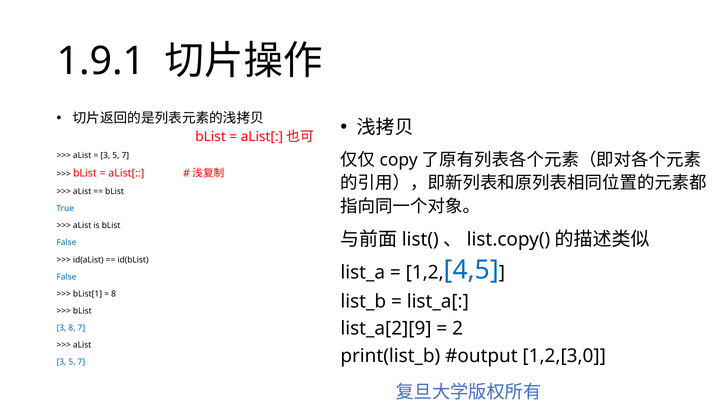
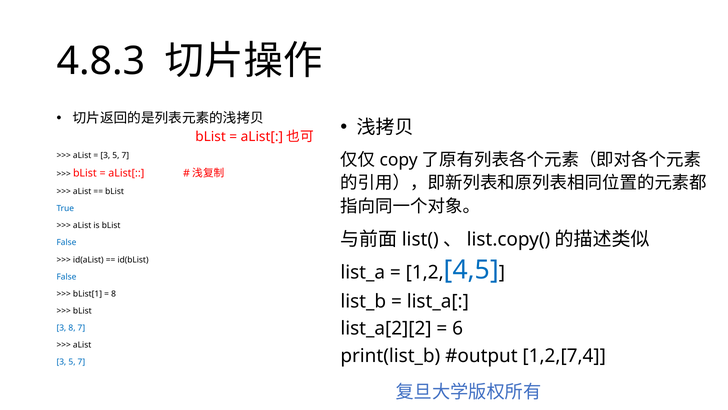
1.9.1: 1.9.1 -> 4.8.3
list_a[2][9: list_a[2][9 -> list_a[2][2
2: 2 -> 6
1,2,[3,0: 1,2,[3,0 -> 1,2,[7,4
